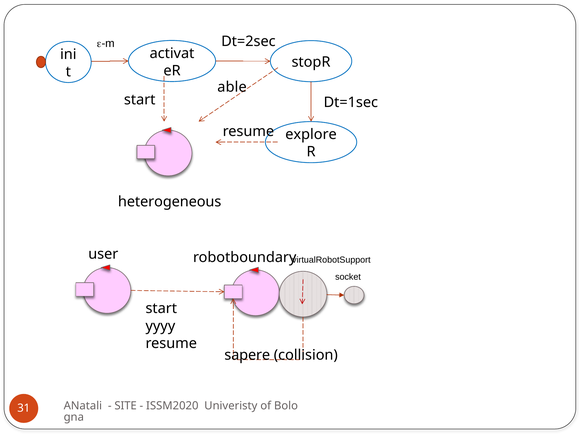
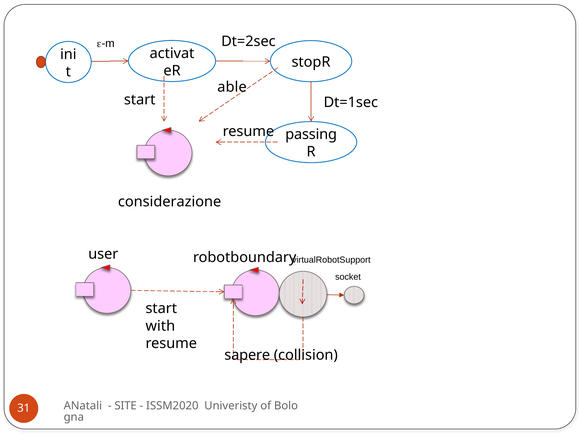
explore: explore -> passing
heterogeneous: heterogeneous -> considerazione
yyyy: yyyy -> with
